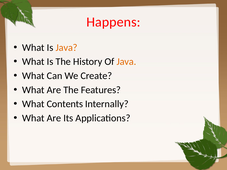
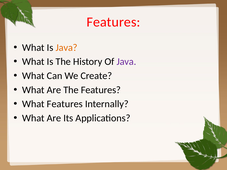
Happens at (113, 22): Happens -> Features
Java at (126, 62) colour: orange -> purple
What Contents: Contents -> Features
